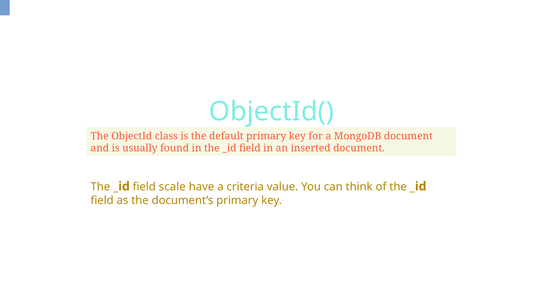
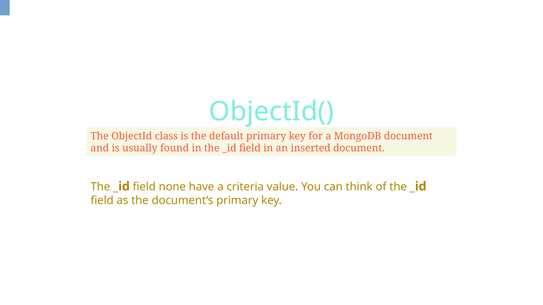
scale: scale -> none
